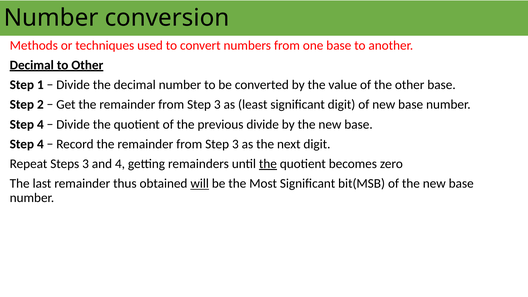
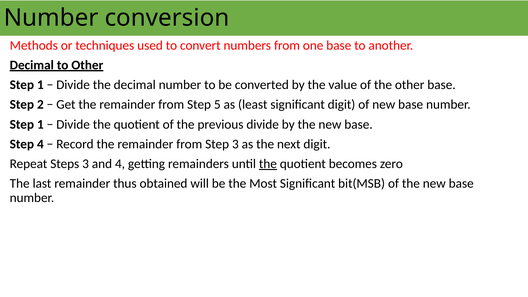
3 at (217, 105): 3 -> 5
4 at (40, 124): 4 -> 1
will underline: present -> none
